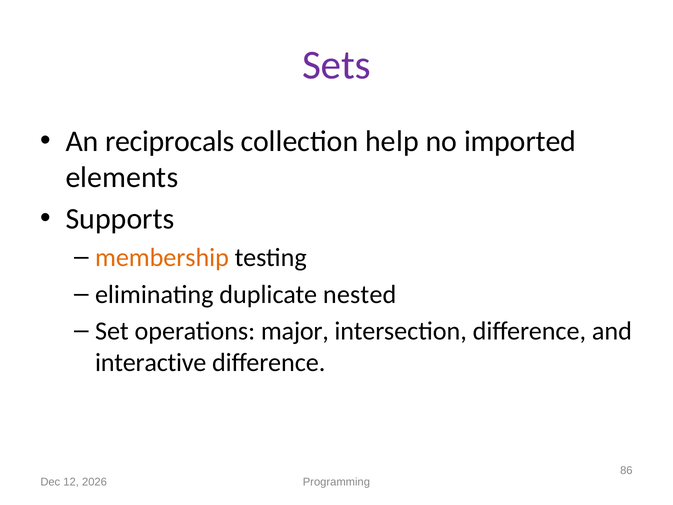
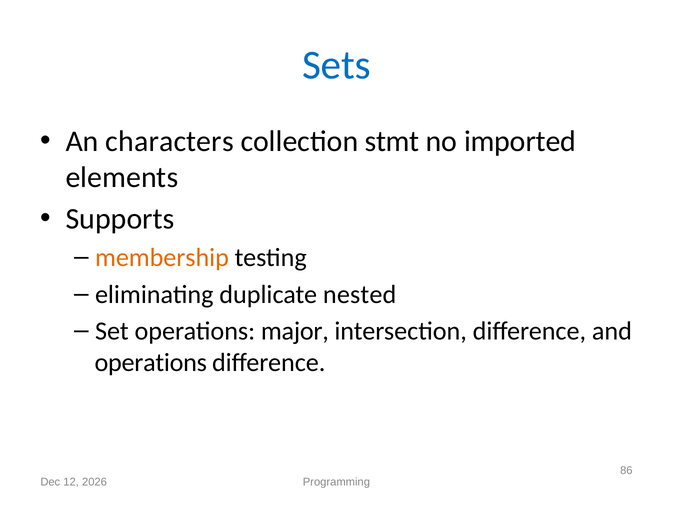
Sets colour: purple -> blue
reciprocals: reciprocals -> characters
help: help -> stmt
interactive at (151, 362): interactive -> operations
